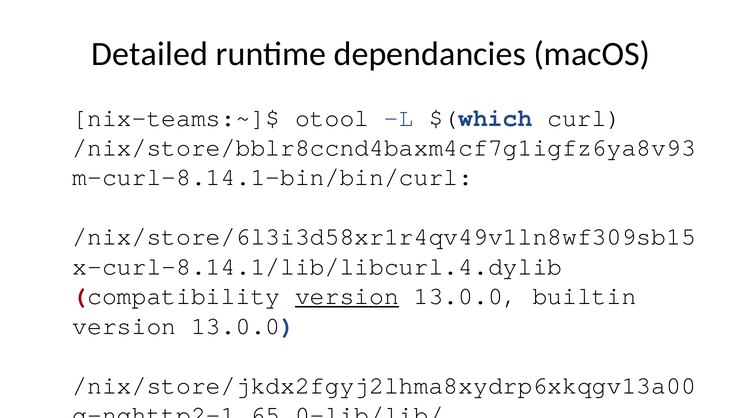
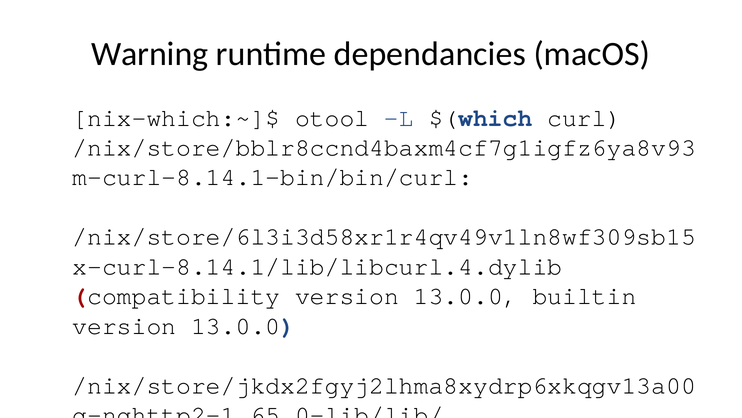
Detailed: Detailed -> Warning
nix-teams:~]$: nix-teams:~]$ -> nix-which:~]$
version at (347, 296) underline: present -> none
